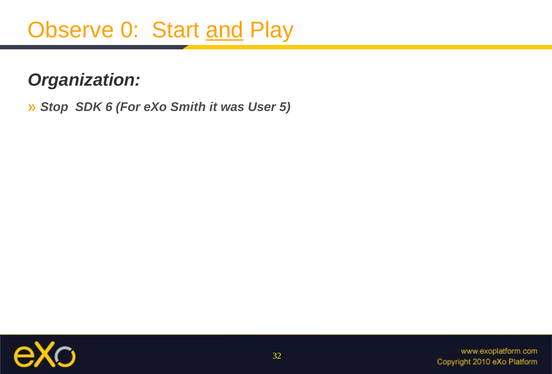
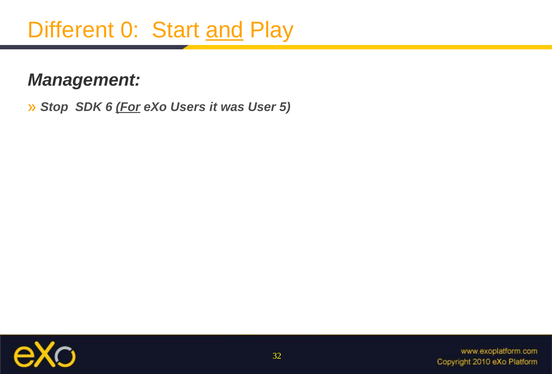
Observe: Observe -> Different
Organization: Organization -> Management
For underline: none -> present
Smith: Smith -> Users
